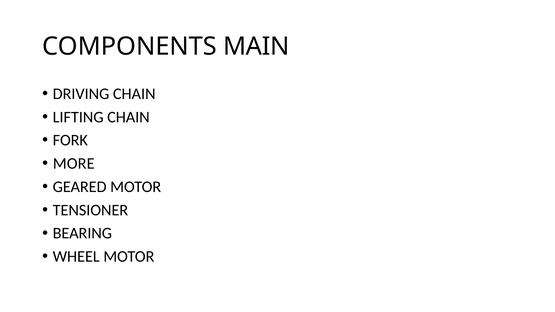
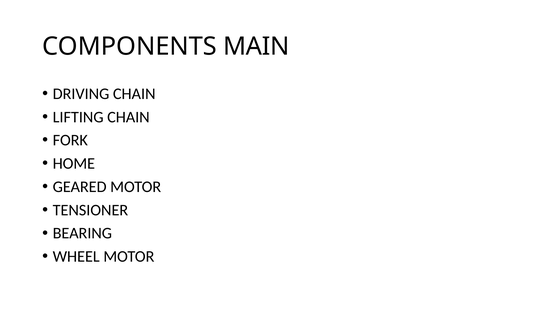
MORE: MORE -> HOME
